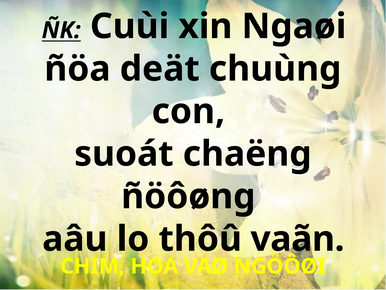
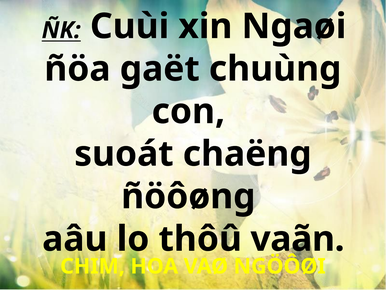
deät: deät -> gaët
